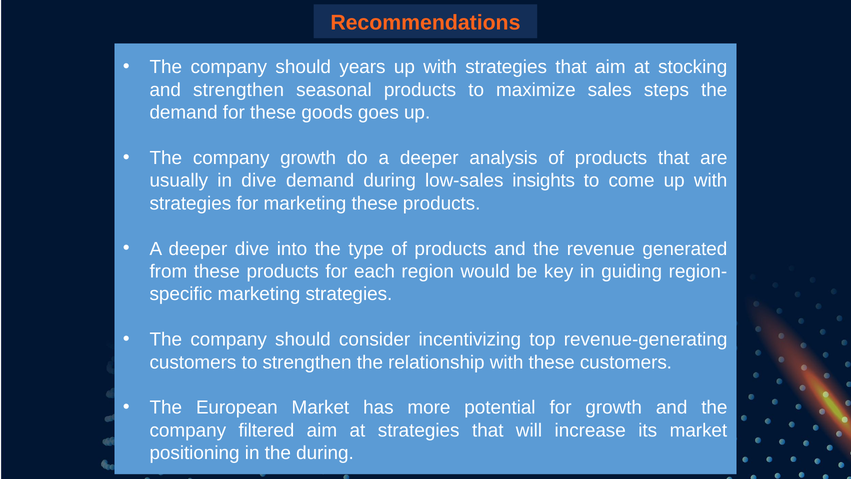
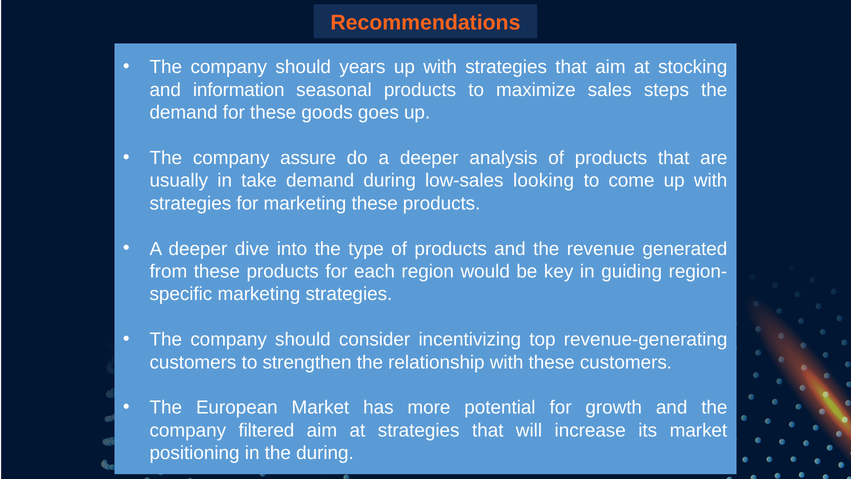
and strengthen: strengthen -> information
company growth: growth -> assure
in dive: dive -> take
insights: insights -> looking
